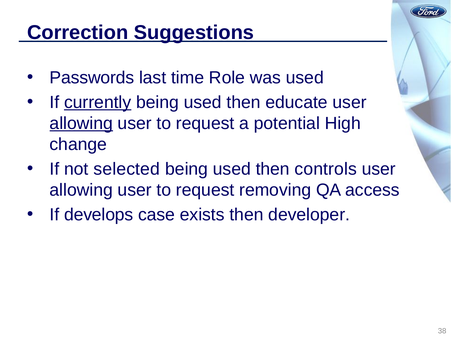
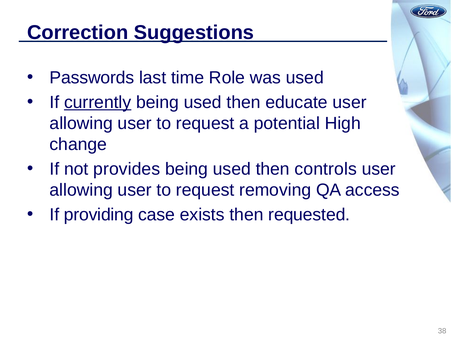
allowing at (81, 124) underline: present -> none
selected: selected -> provides
develops: develops -> providing
developer: developer -> requested
